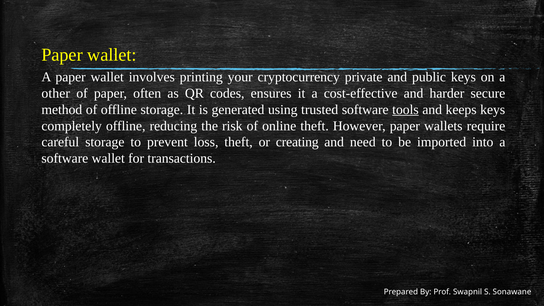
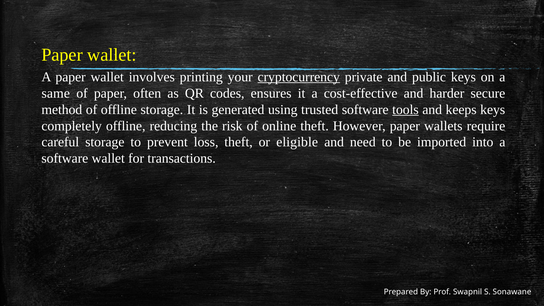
cryptocurrency underline: none -> present
other: other -> same
creating: creating -> eligible
